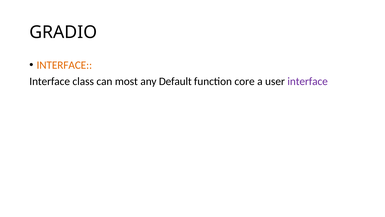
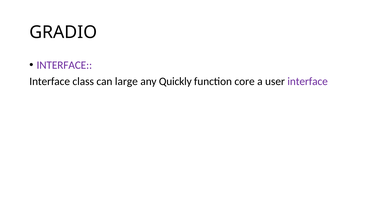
INTERFACE at (64, 65) colour: orange -> purple
most: most -> large
Default: Default -> Quickly
